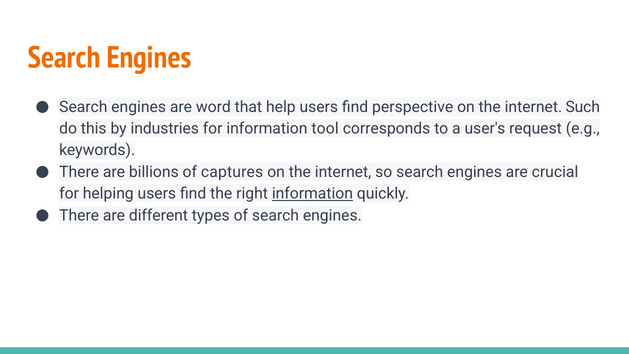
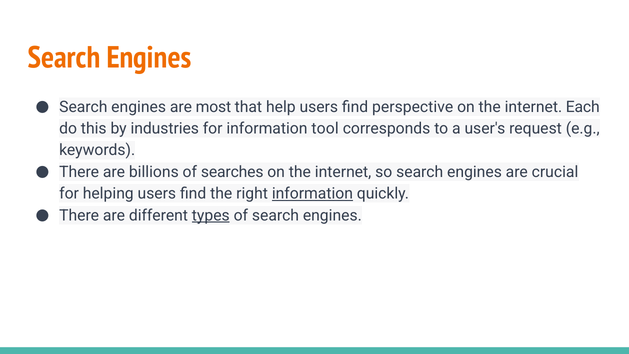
word: word -> most
Such: Such -> Each
captures: captures -> searches
types underline: none -> present
